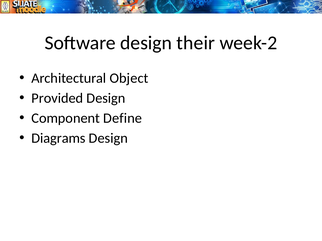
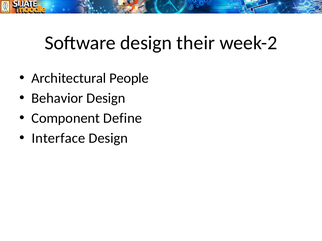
Object: Object -> People
Provided: Provided -> Behavior
Diagrams: Diagrams -> Interface
